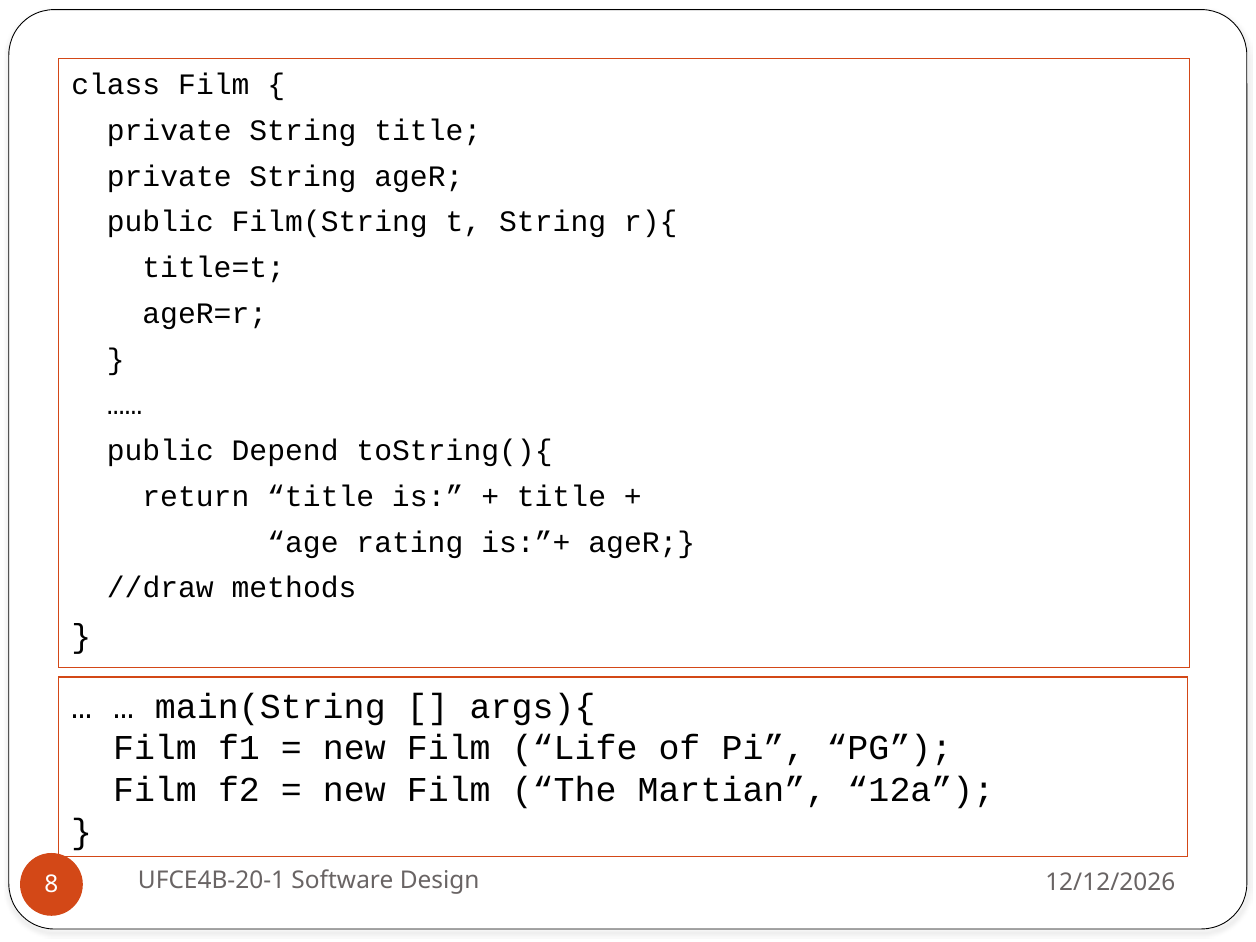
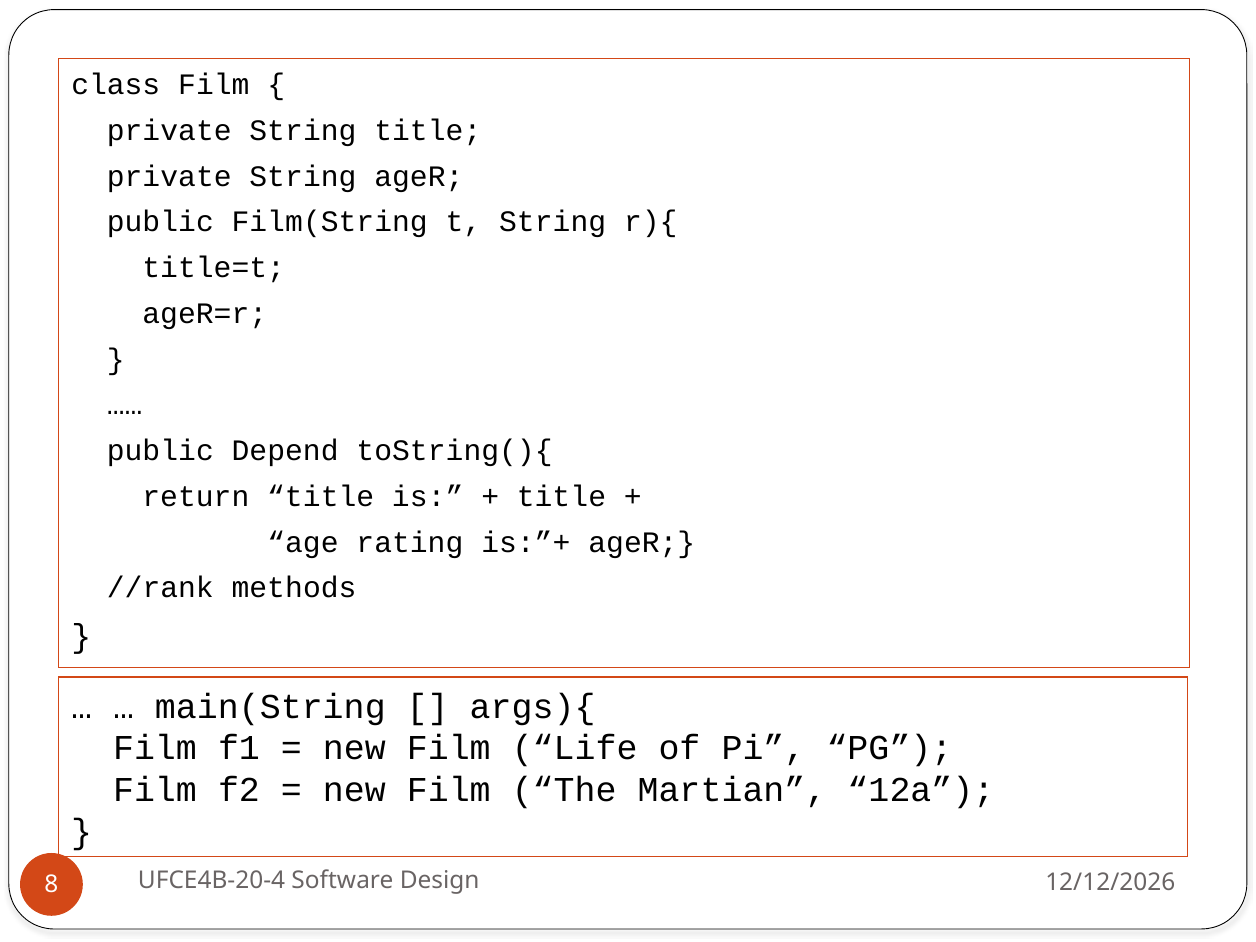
//draw: //draw -> //rank
UFCE4B-20-1: UFCE4B-20-1 -> UFCE4B-20-4
